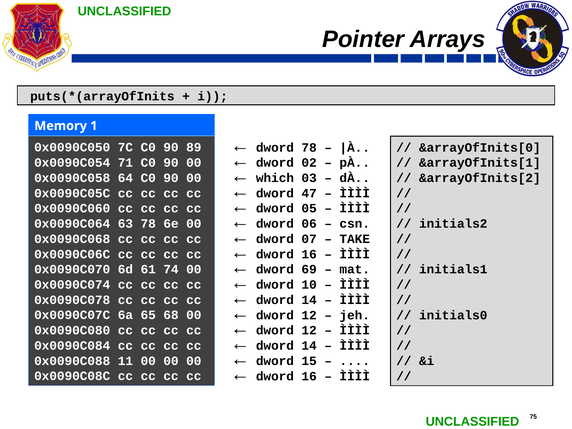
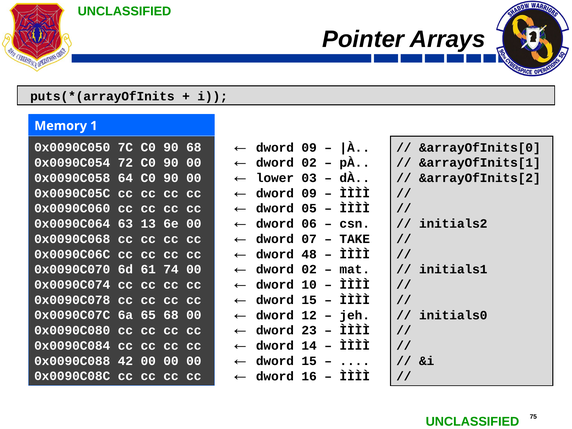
78 at (309, 147): 78 -> 09
90 89: 89 -> 68
71: 71 -> 72
which: which -> lower
47 at (309, 193): 47 -> 09
63 78: 78 -> 13
16 at (309, 254): 16 -> 48
69 at (309, 269): 69 -> 02
14 at (309, 300): 14 -> 15
12 at (309, 330): 12 -> 23
11: 11 -> 42
